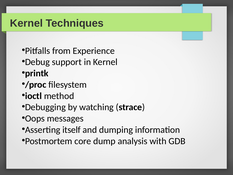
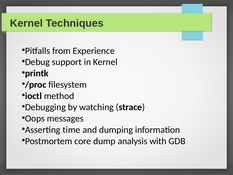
itself: itself -> time
